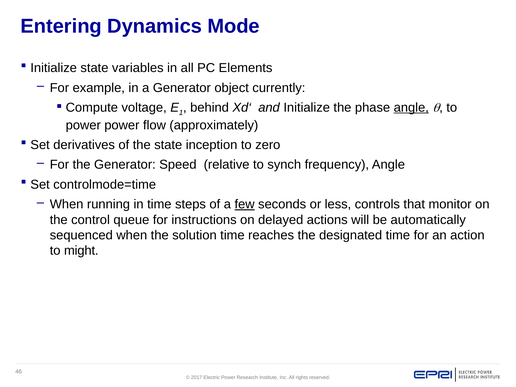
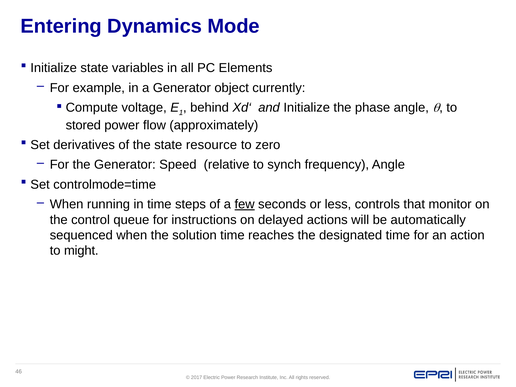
angle at (411, 108) underline: present -> none
power at (83, 125): power -> stored
inception: inception -> resource
